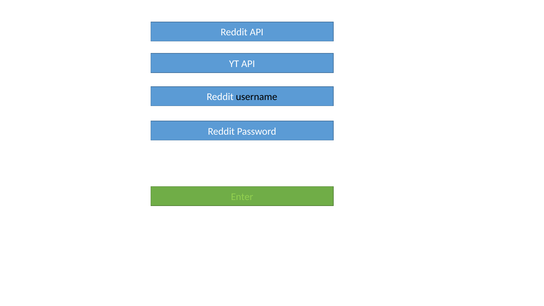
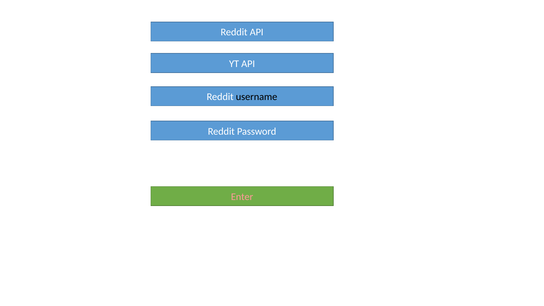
Enter colour: light green -> pink
